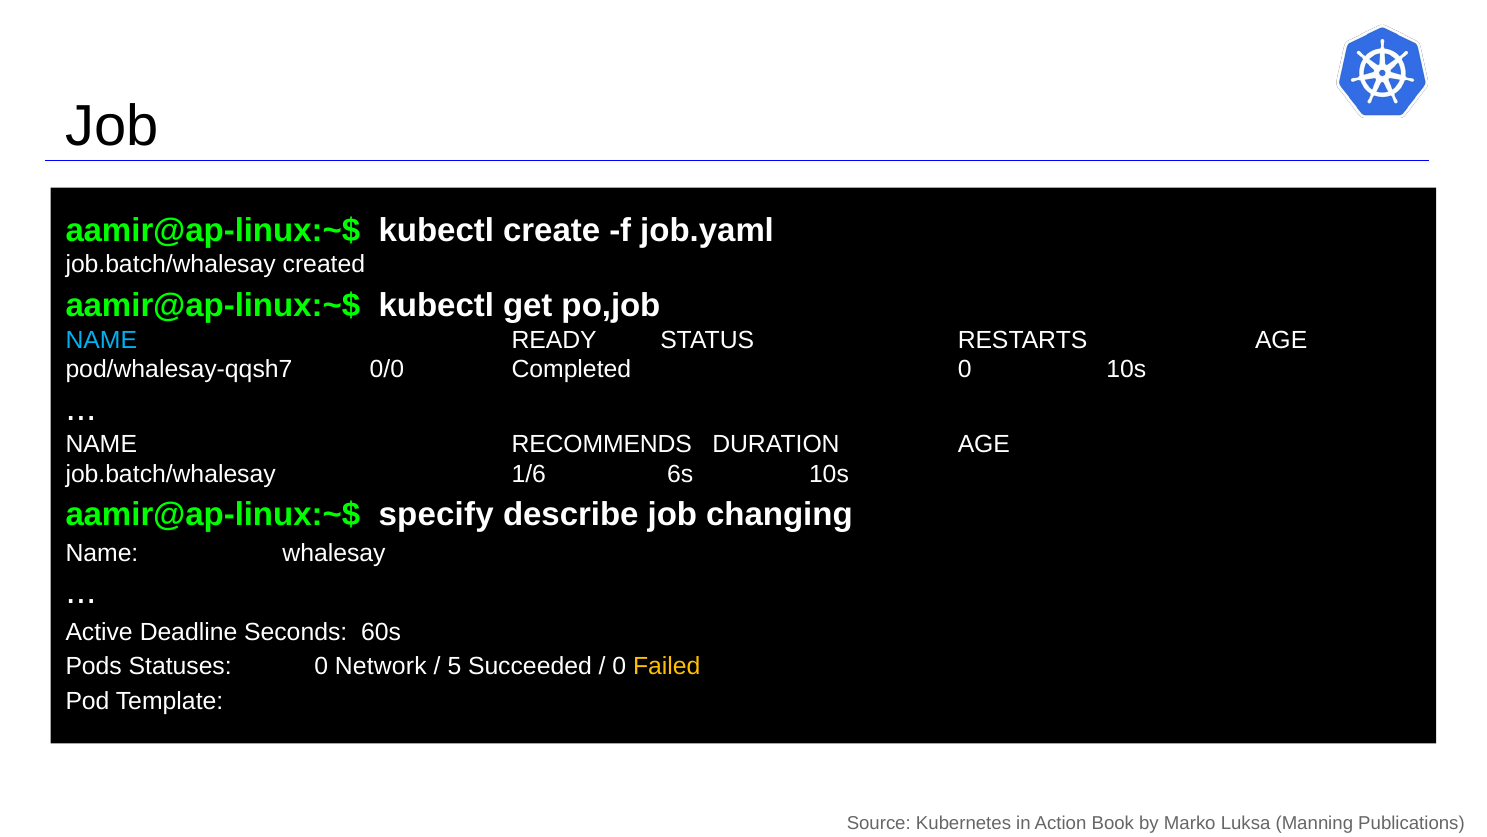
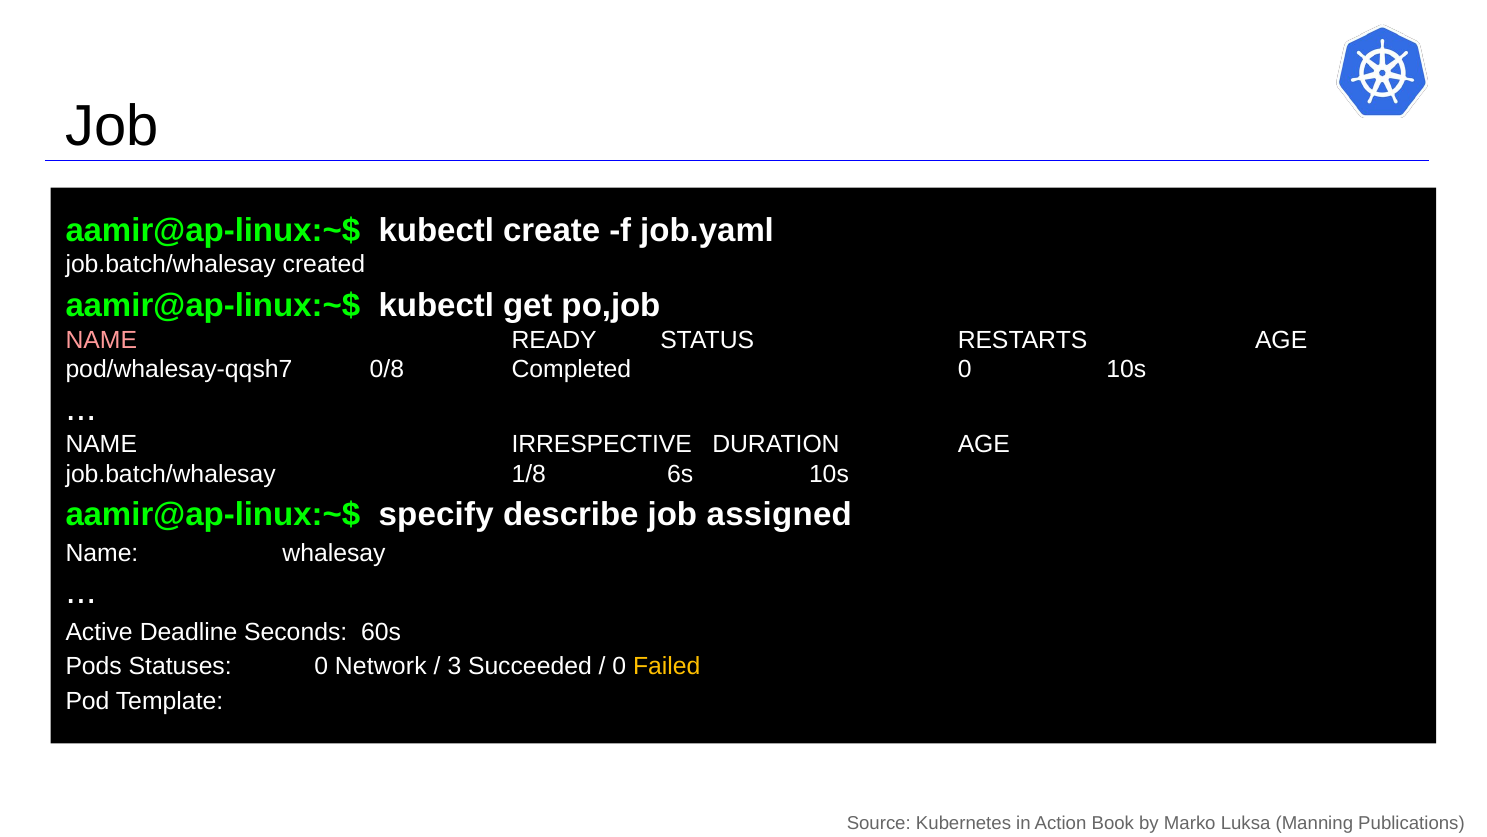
NAME at (101, 340) colour: light blue -> pink
0/0: 0/0 -> 0/8
RECOMMENDS: RECOMMENDS -> IRRESPECTIVE
1/6: 1/6 -> 1/8
changing: changing -> assigned
5: 5 -> 3
